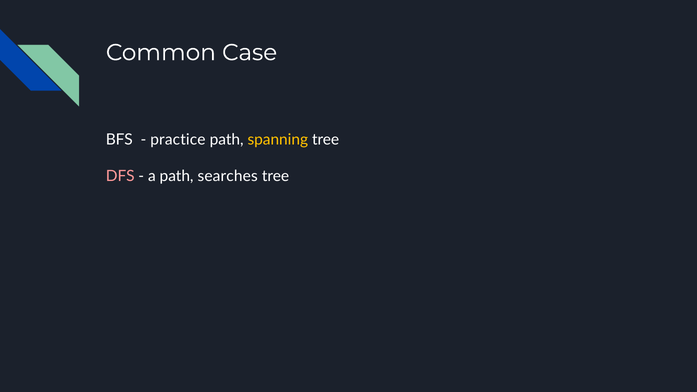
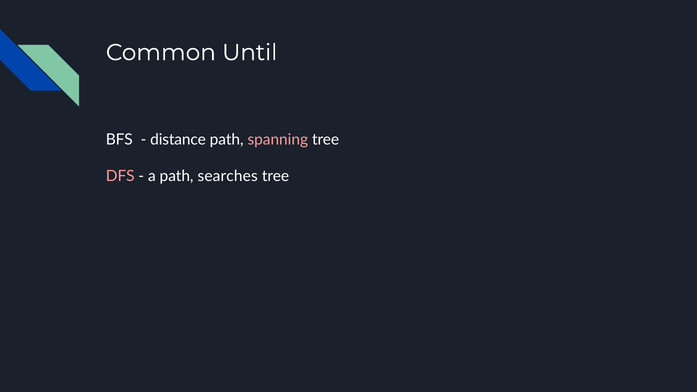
Case: Case -> Until
practice: practice -> distance
spanning colour: yellow -> pink
